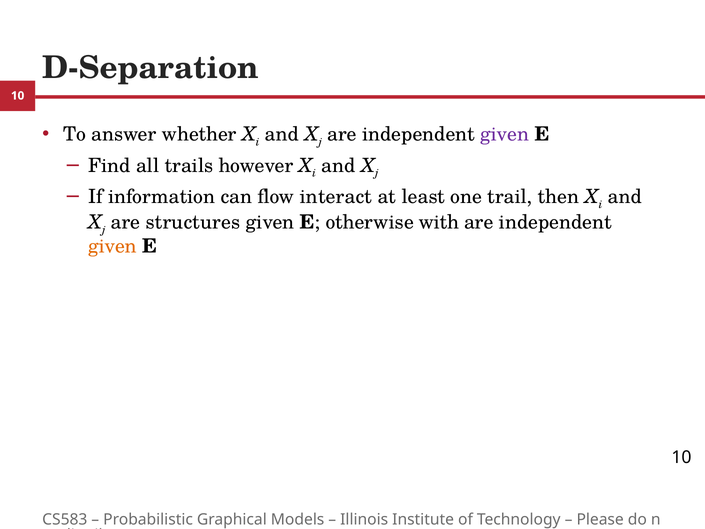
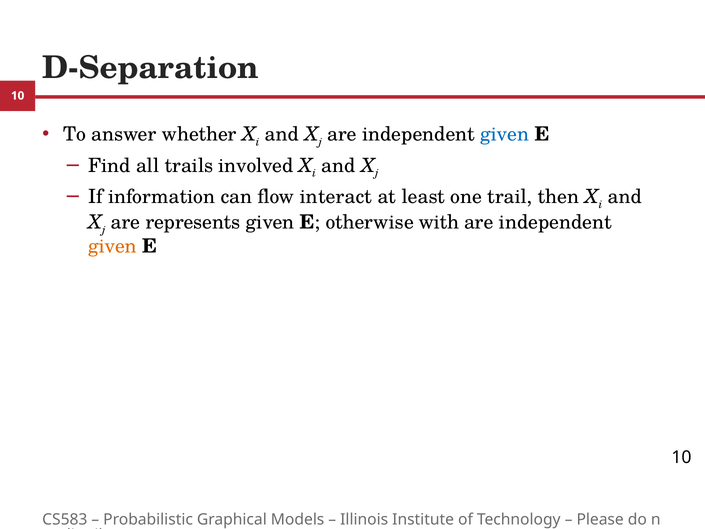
given at (505, 134) colour: purple -> blue
however: however -> involved
structures: structures -> represents
